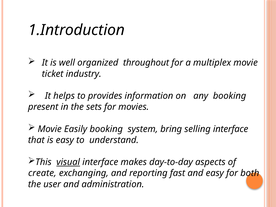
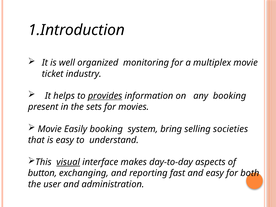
throughout: throughout -> monitoring
provides underline: none -> present
selling interface: interface -> societies
create: create -> button
